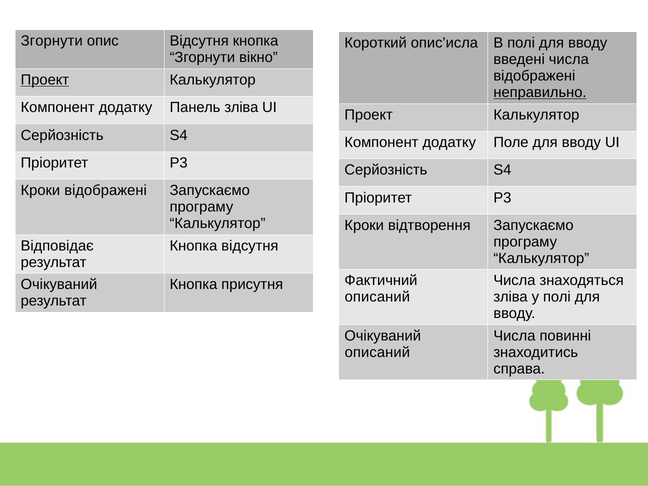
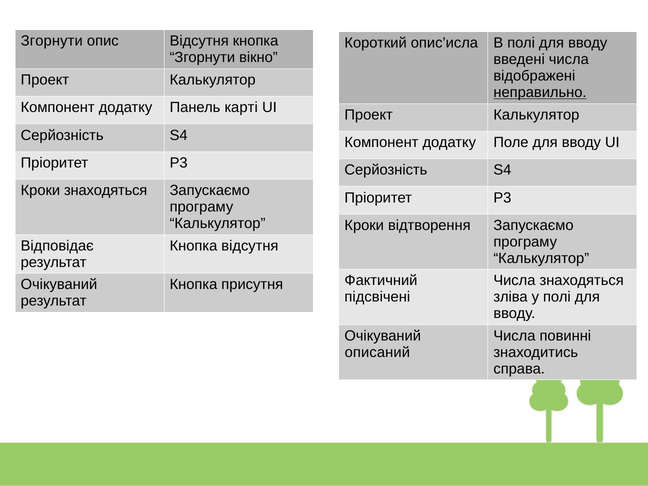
Проект at (45, 80) underline: present -> none
Панель зліва: зліва -> карті
Кроки відображені: відображені -> знаходяться
описаний at (377, 297): описаний -> підсвічені
